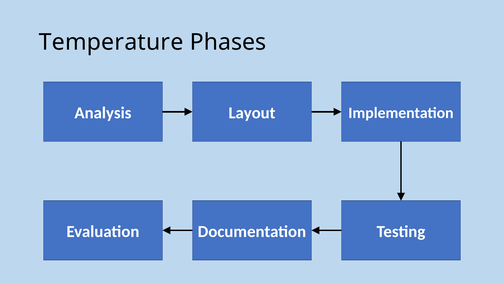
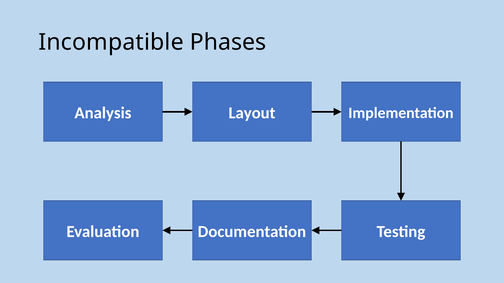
Temperature: Temperature -> Incompatible
